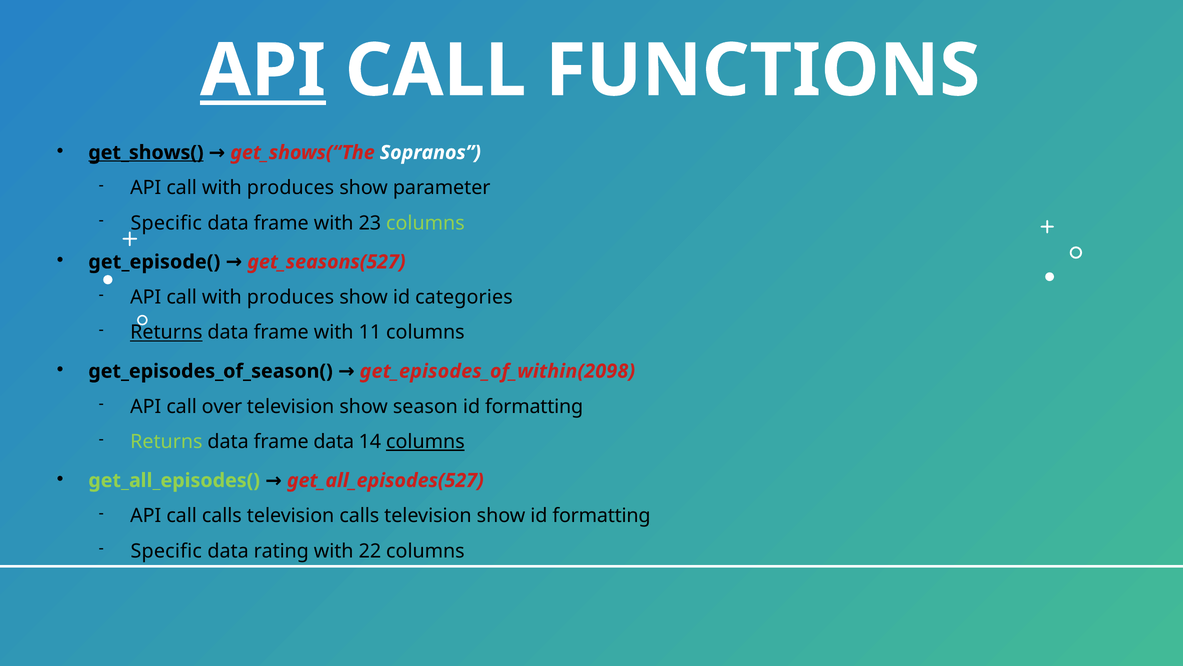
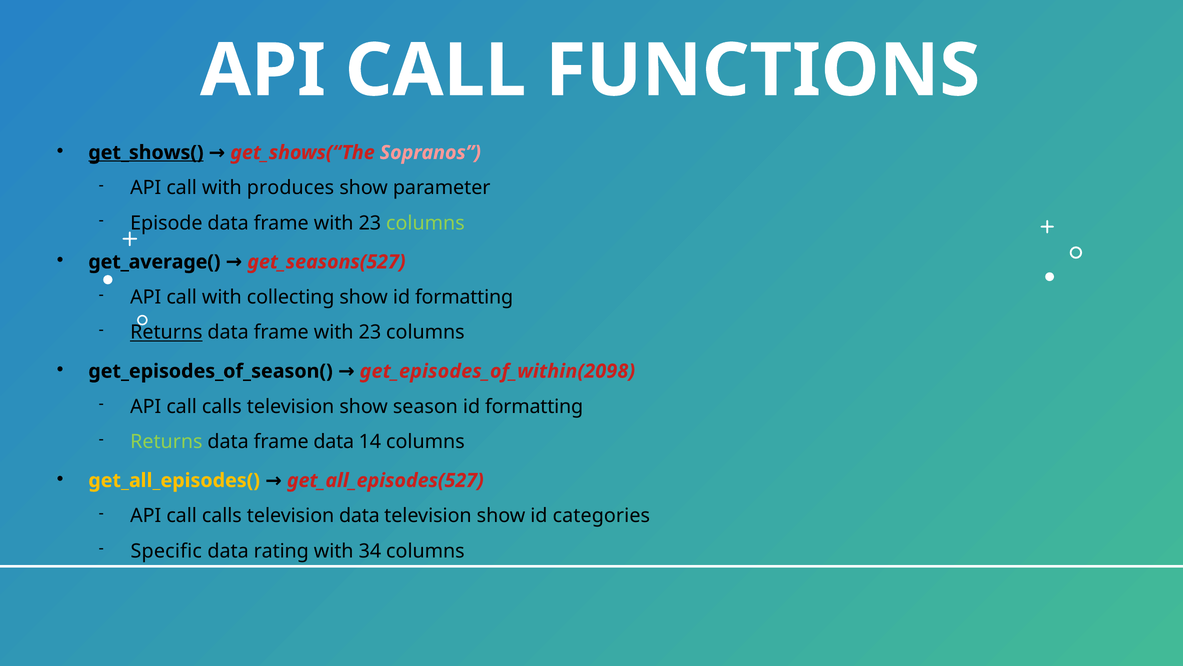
API at (263, 71) underline: present -> none
Sopranos colour: white -> pink
Specific at (166, 223): Specific -> Episode
get_episode(: get_episode( -> get_average(
produces at (291, 297): produces -> collecting
show id categories: categories -> formatting
11 at (370, 332): 11 -> 23
over at (222, 406): over -> calls
columns at (425, 441) underline: present -> none
get_all_episodes( colour: light green -> yellow
television calls: calls -> data
show id formatting: formatting -> categories
22: 22 -> 34
